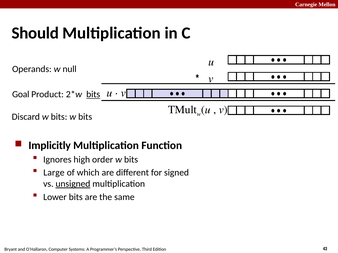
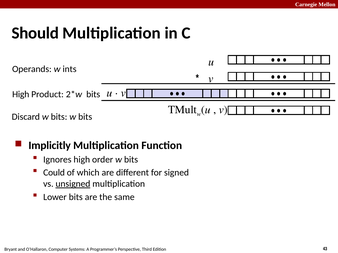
null: null -> ints
Goal at (21, 95): Goal -> High
bits at (93, 95) underline: present -> none
Large: Large -> Could
